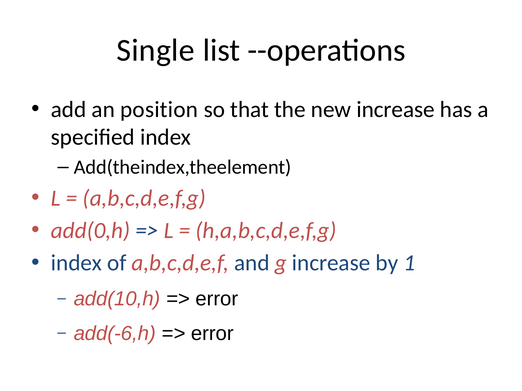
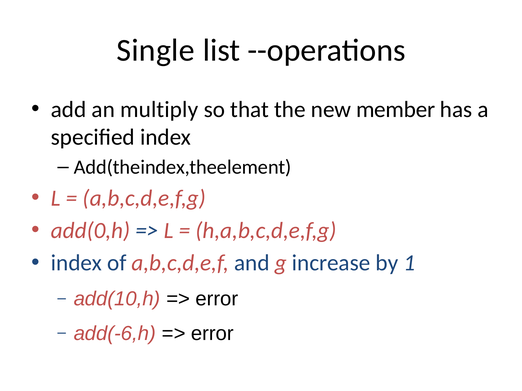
position: position -> multiply
new increase: increase -> member
